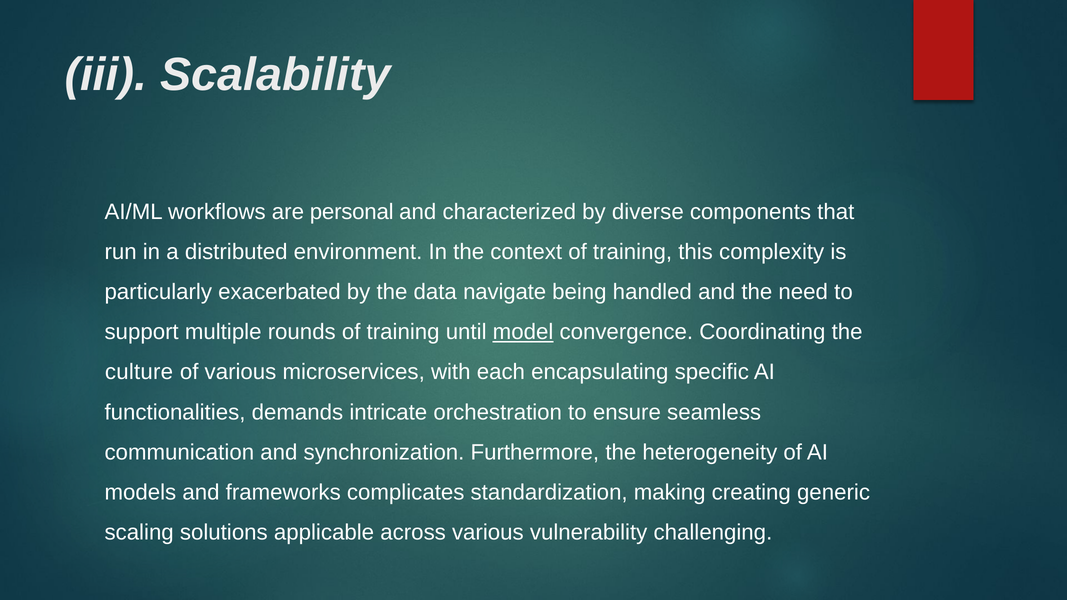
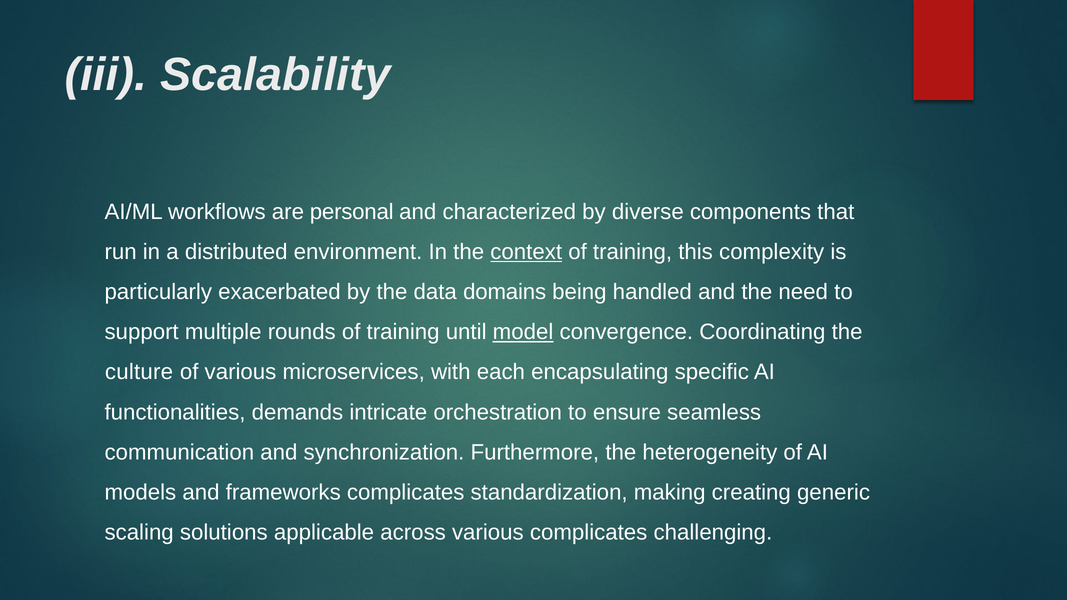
context underline: none -> present
navigate: navigate -> domains
various vulnerability: vulnerability -> complicates
